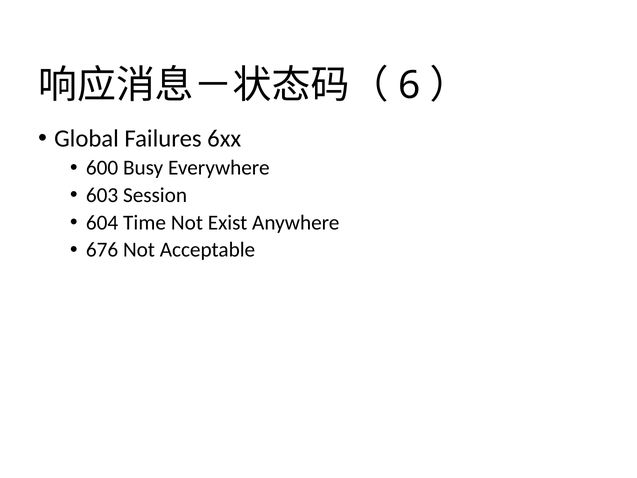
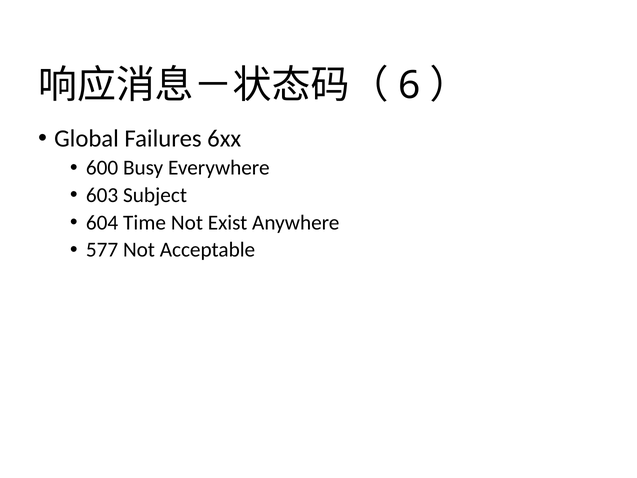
Session: Session -> Subject
676: 676 -> 577
